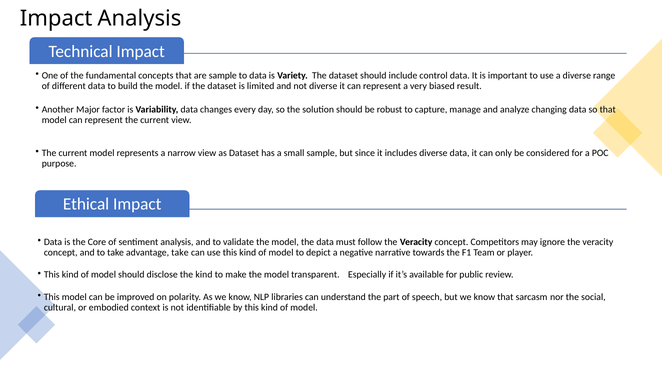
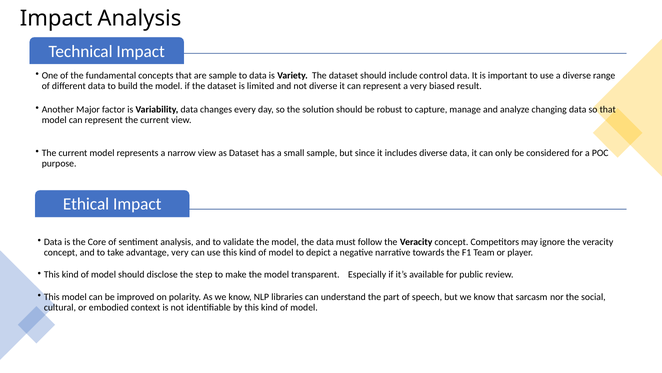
advantage take: take -> very
the kind: kind -> step
